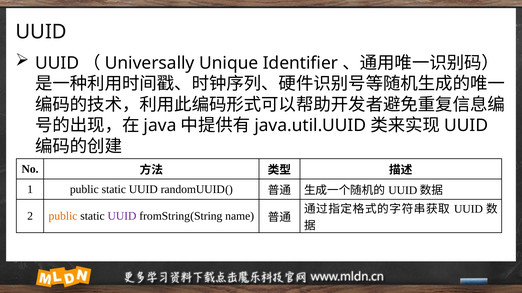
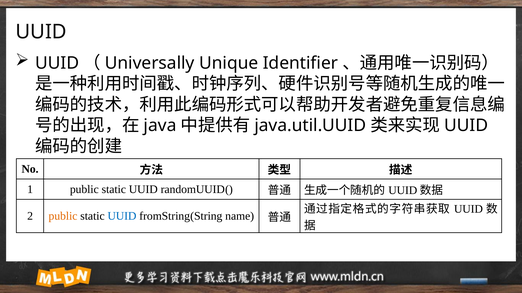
UUID at (122, 217) colour: purple -> blue
